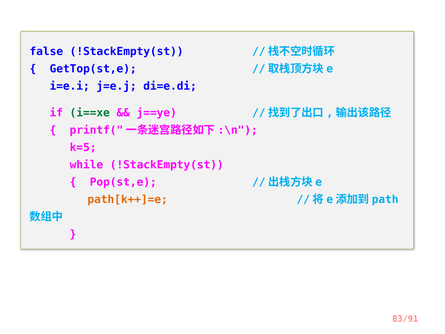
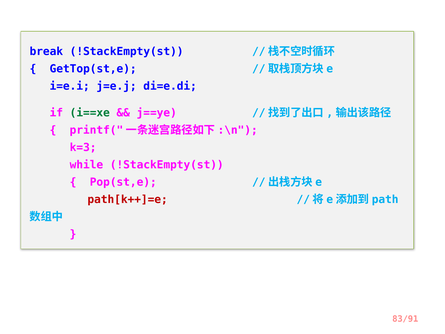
false: false -> break
k=5: k=5 -> k=3
path[k++]=e colour: orange -> red
